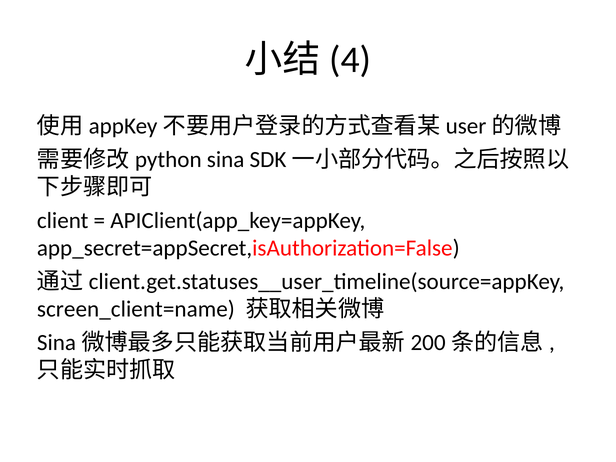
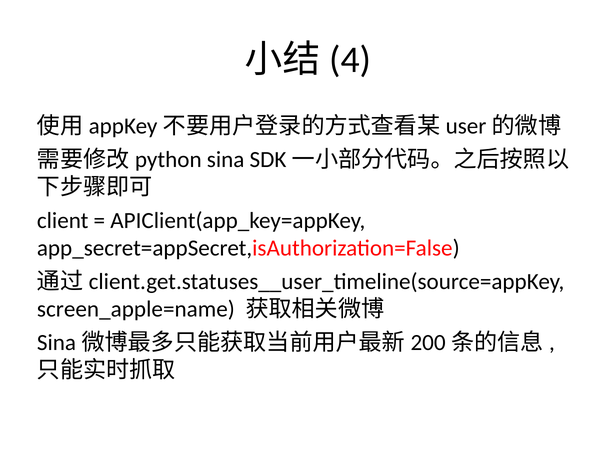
screen_client=name: screen_client=name -> screen_apple=name
